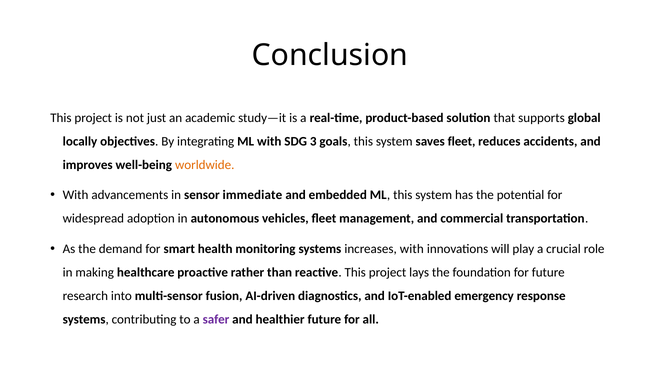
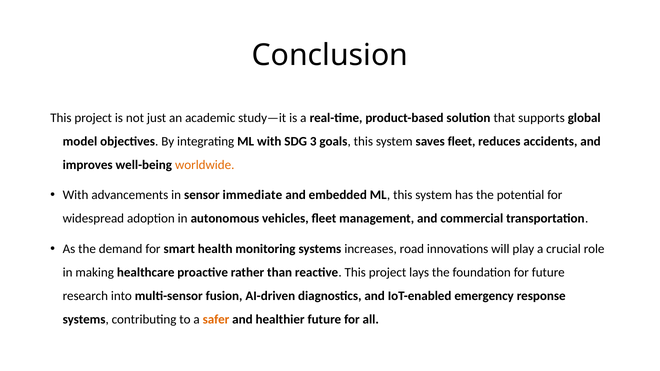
locally: locally -> model
increases with: with -> road
safer colour: purple -> orange
